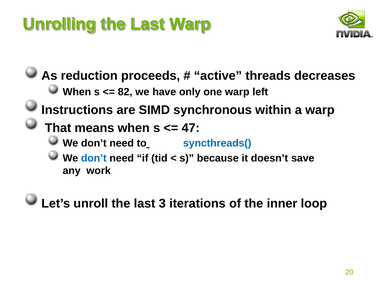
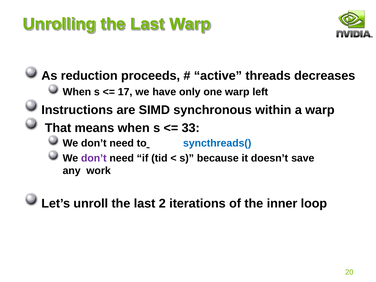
82: 82 -> 17
47: 47 -> 33
don’t at (94, 158) colour: blue -> purple
3: 3 -> 2
